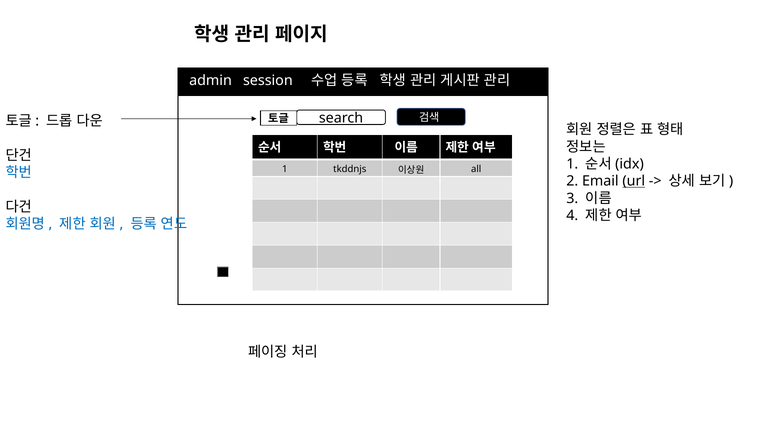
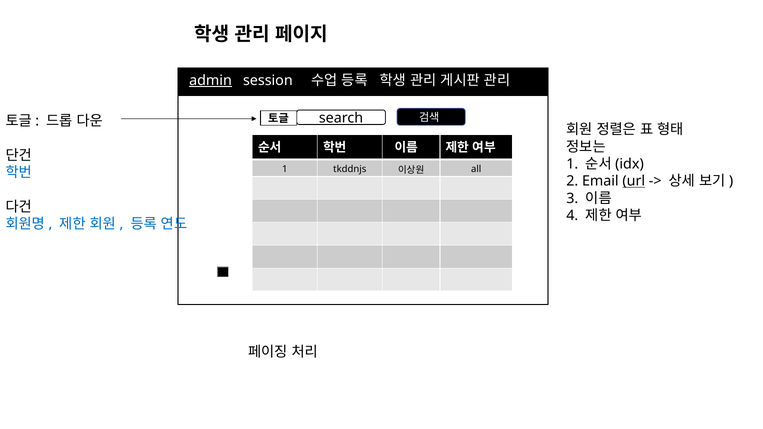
admin underline: none -> present
